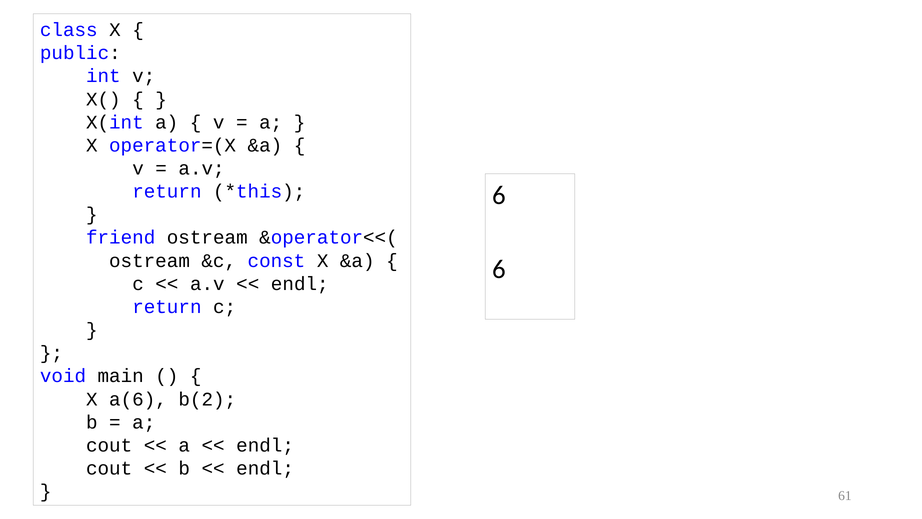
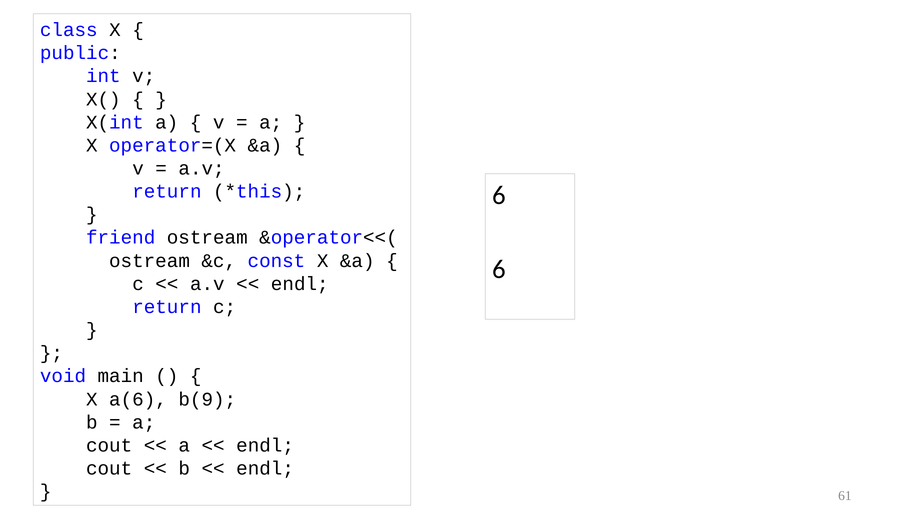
b(2: b(2 -> b(9
